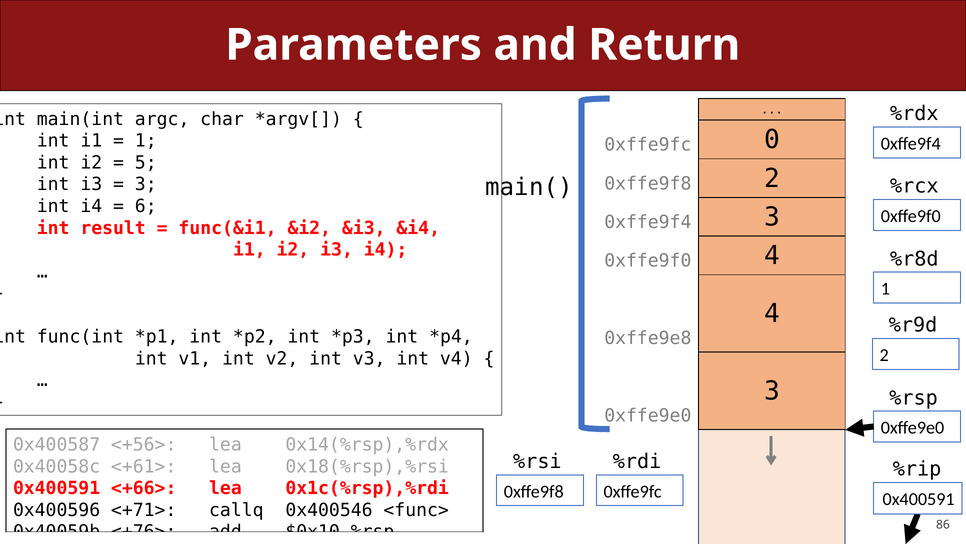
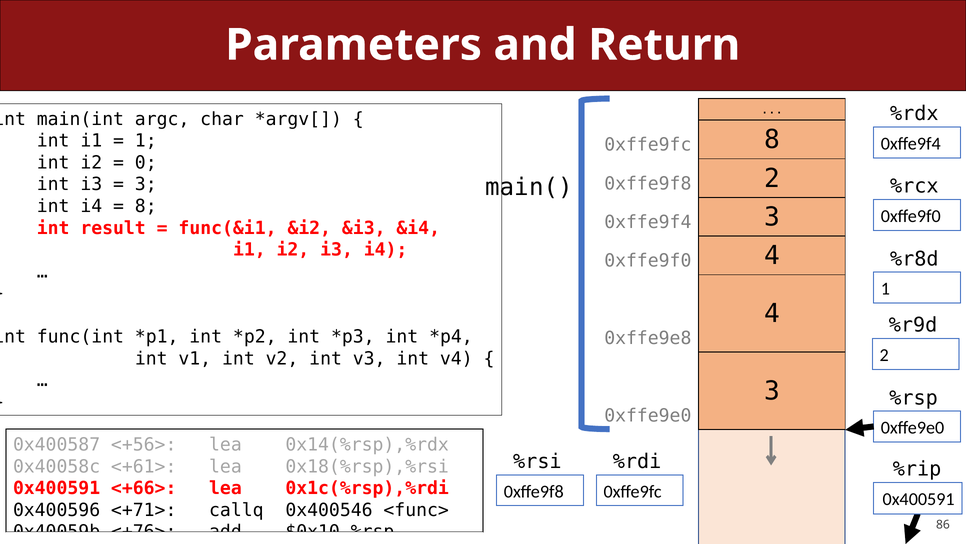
0xffe9fc 0: 0 -> 8
5: 5 -> 0
6 at (146, 206): 6 -> 8
